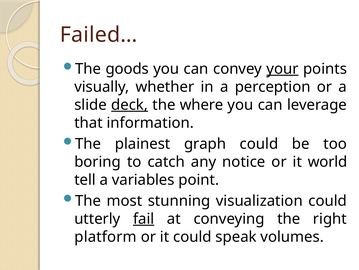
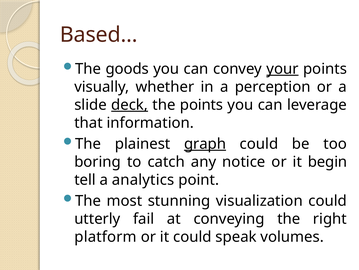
Failed…: Failed… -> Based…
the where: where -> points
graph underline: none -> present
world: world -> begin
variables: variables -> analytics
fail underline: present -> none
